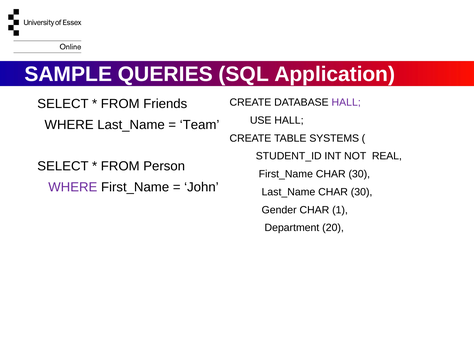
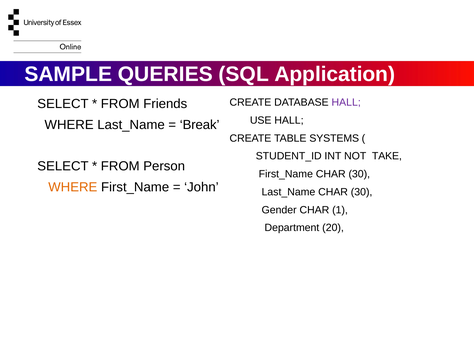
Team: Team -> Break
REAL: REAL -> TAKE
WHERE at (73, 187) colour: purple -> orange
